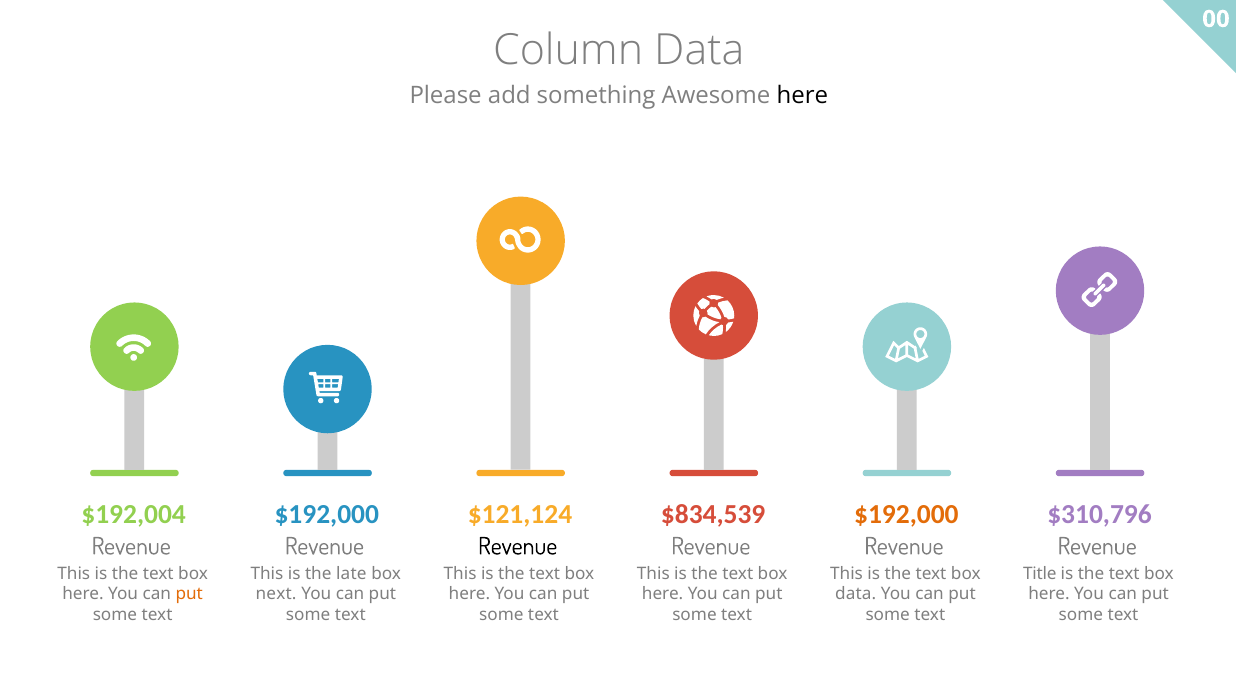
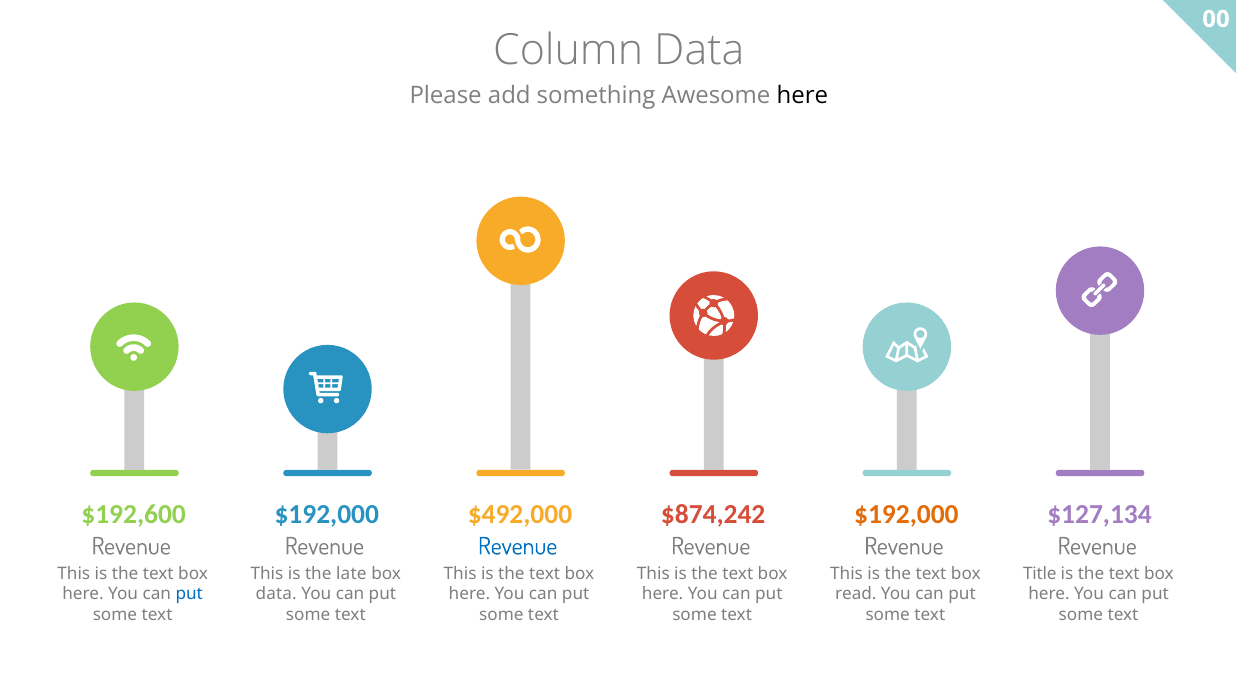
$192,004: $192,004 -> $192,600
$121,124: $121,124 -> $492,000
$834,539: $834,539 -> $874,242
$310,796: $310,796 -> $127,134
Revenue at (518, 547) colour: black -> blue
put at (189, 594) colour: orange -> blue
next at (276, 594): next -> data
data at (856, 594): data -> read
